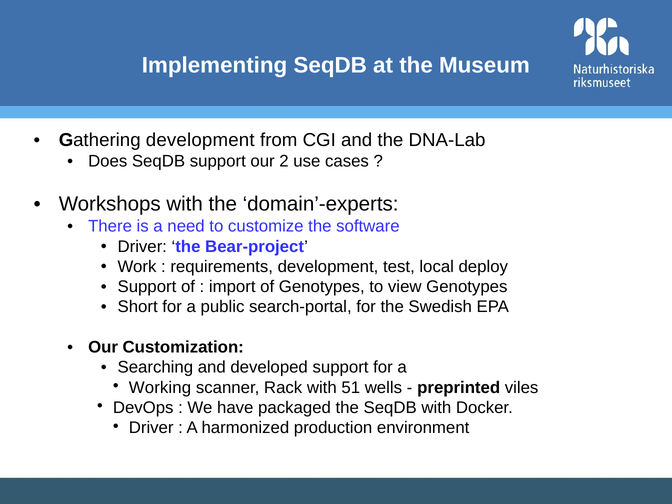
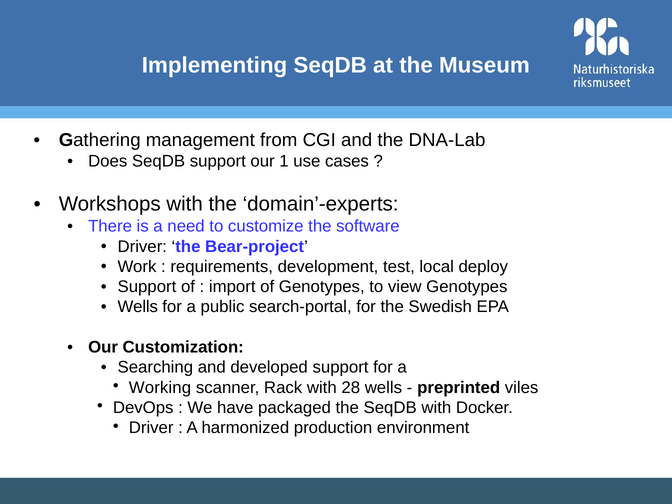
Gathering development: development -> management
2: 2 -> 1
Short at (138, 307): Short -> Wells
51: 51 -> 28
